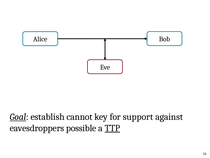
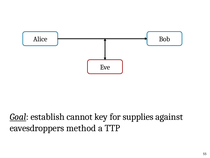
support: support -> supplies
possible: possible -> method
TTP underline: present -> none
